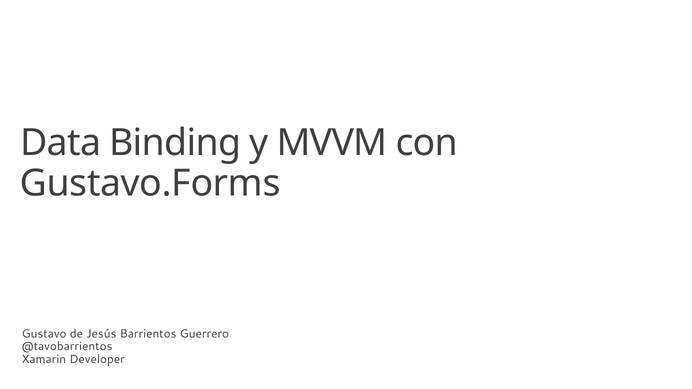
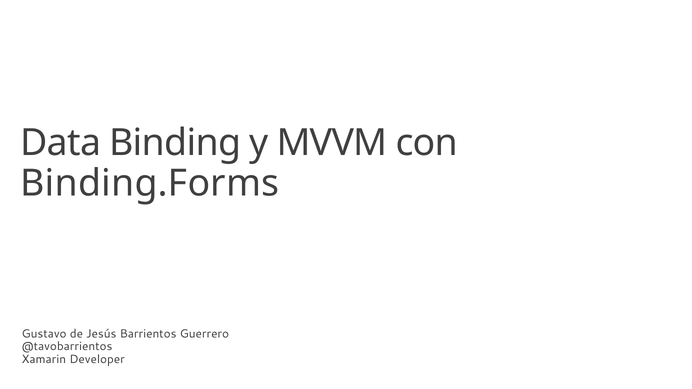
Gustavo.Forms: Gustavo.Forms -> Binding.Forms
